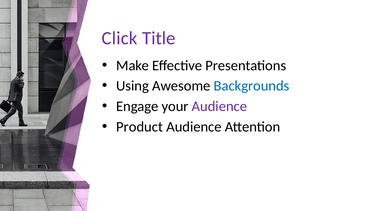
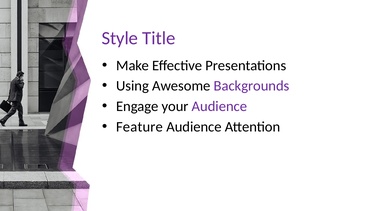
Click: Click -> Style
Backgrounds colour: blue -> purple
Product: Product -> Feature
